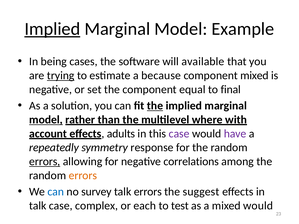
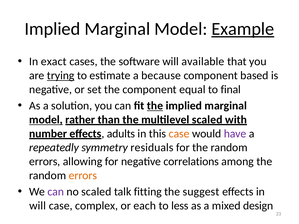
Implied at (52, 29) underline: present -> none
Example underline: none -> present
being: being -> exact
component mixed: mixed -> based
multilevel where: where -> scaled
account: account -> number
case at (179, 134) colour: purple -> orange
response: response -> residuals
errors at (45, 162) underline: present -> none
can at (56, 192) colour: blue -> purple
no survey: survey -> scaled
talk errors: errors -> fitting
talk at (38, 206): talk -> will
test: test -> less
mixed would: would -> design
